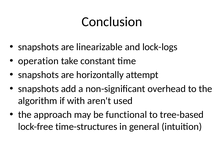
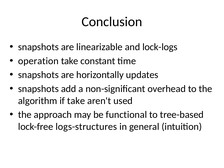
attempt: attempt -> updates
if with: with -> take
time-structures: time-structures -> logs-structures
